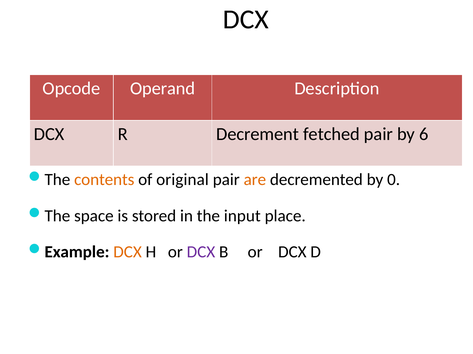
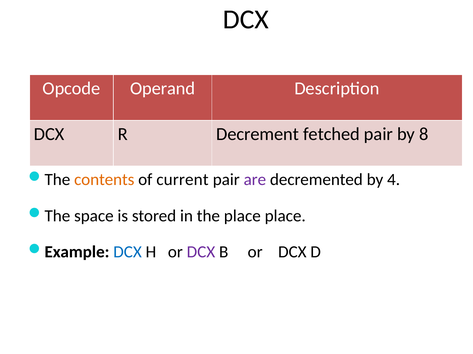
6: 6 -> 8
original: original -> current
are colour: orange -> purple
0: 0 -> 4
the input: input -> place
DCX at (128, 252) colour: orange -> blue
